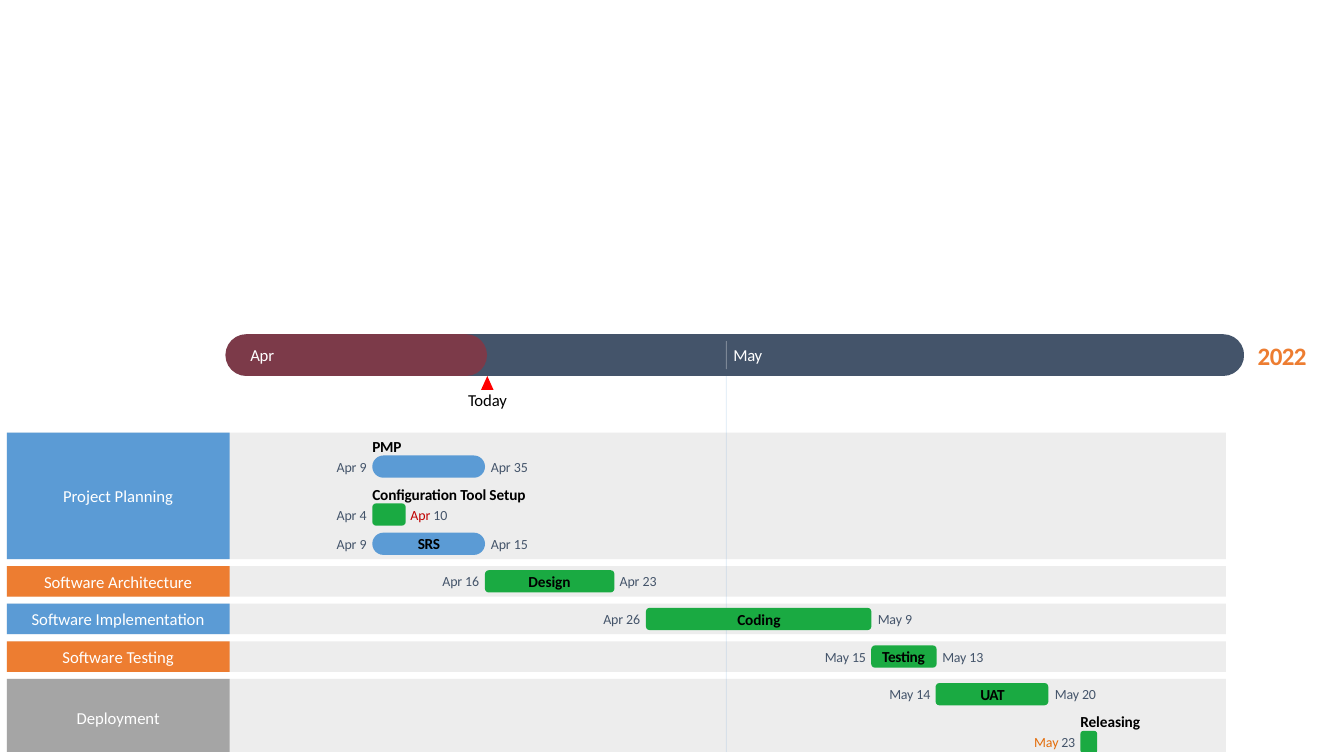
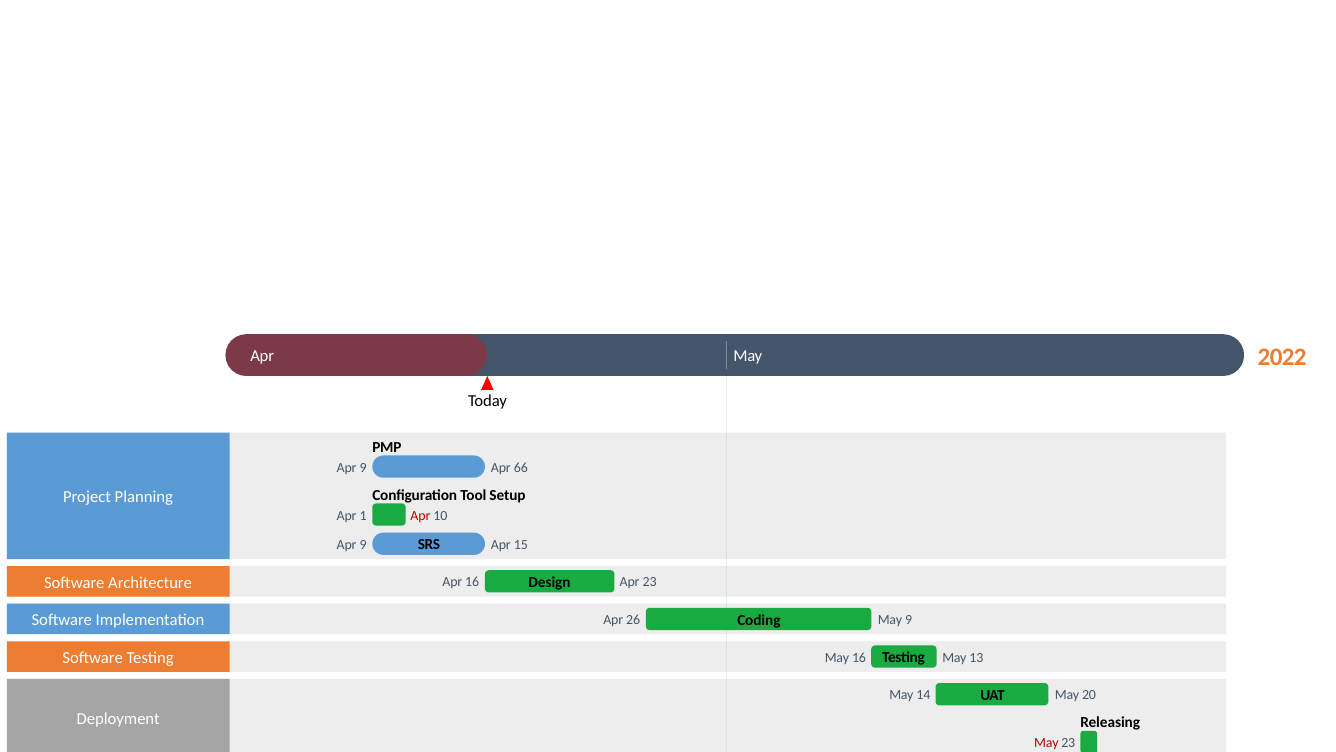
35: 35 -> 66
4: 4 -> 1
May 15: 15 -> 16
May at (1046, 743) colour: orange -> red
